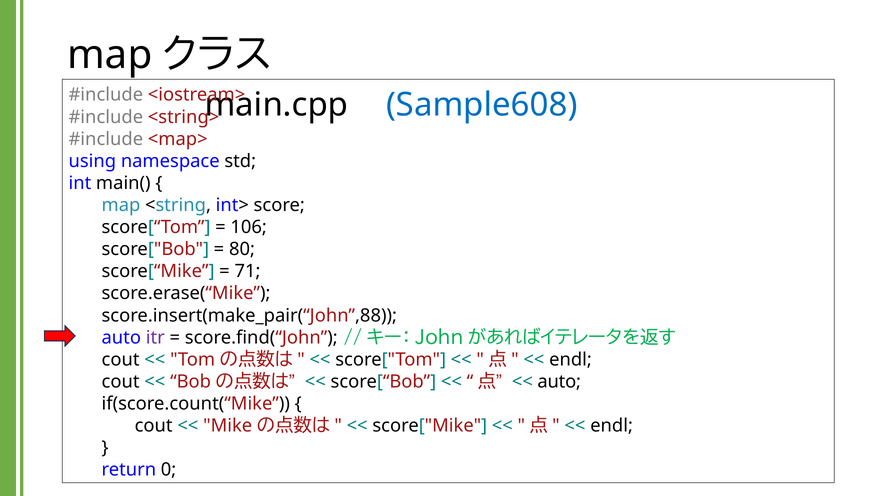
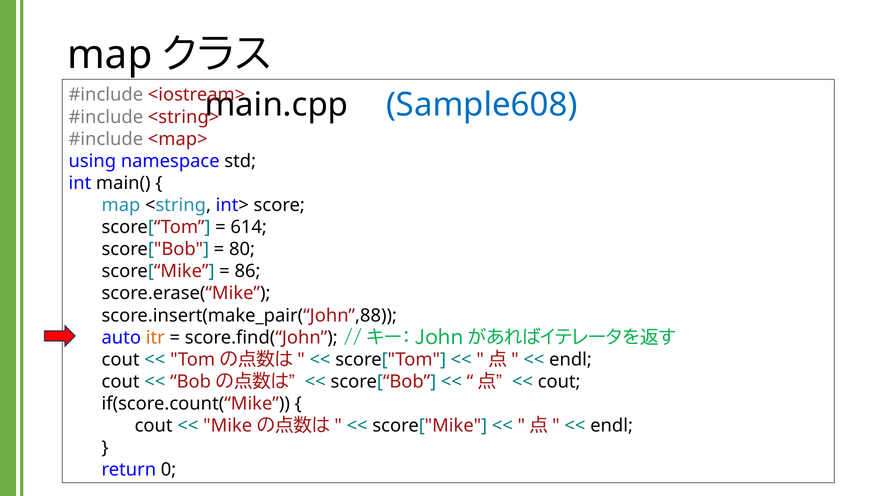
106: 106 -> 614
71: 71 -> 86
itr colour: purple -> orange
auto at (559, 381): auto -> cout
